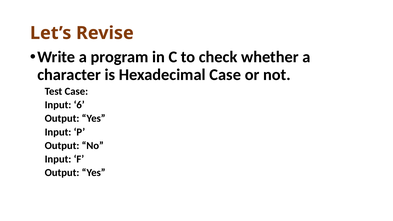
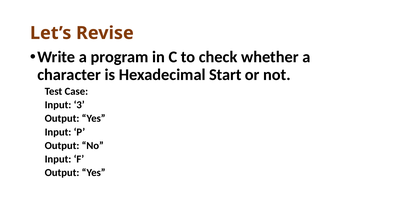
Hexadecimal Case: Case -> Start
6: 6 -> 3
